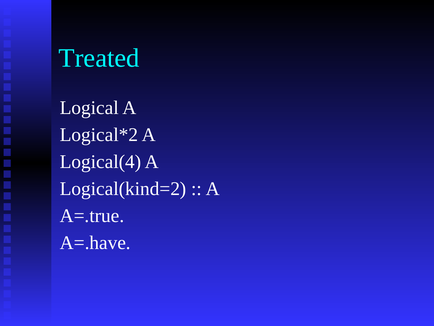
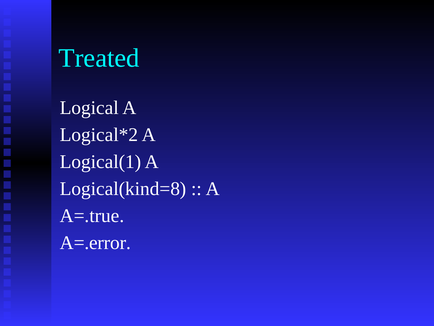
Logical(4: Logical(4 -> Logical(1
Logical(kind=2: Logical(kind=2 -> Logical(kind=8
A=.have: A=.have -> A=.error
